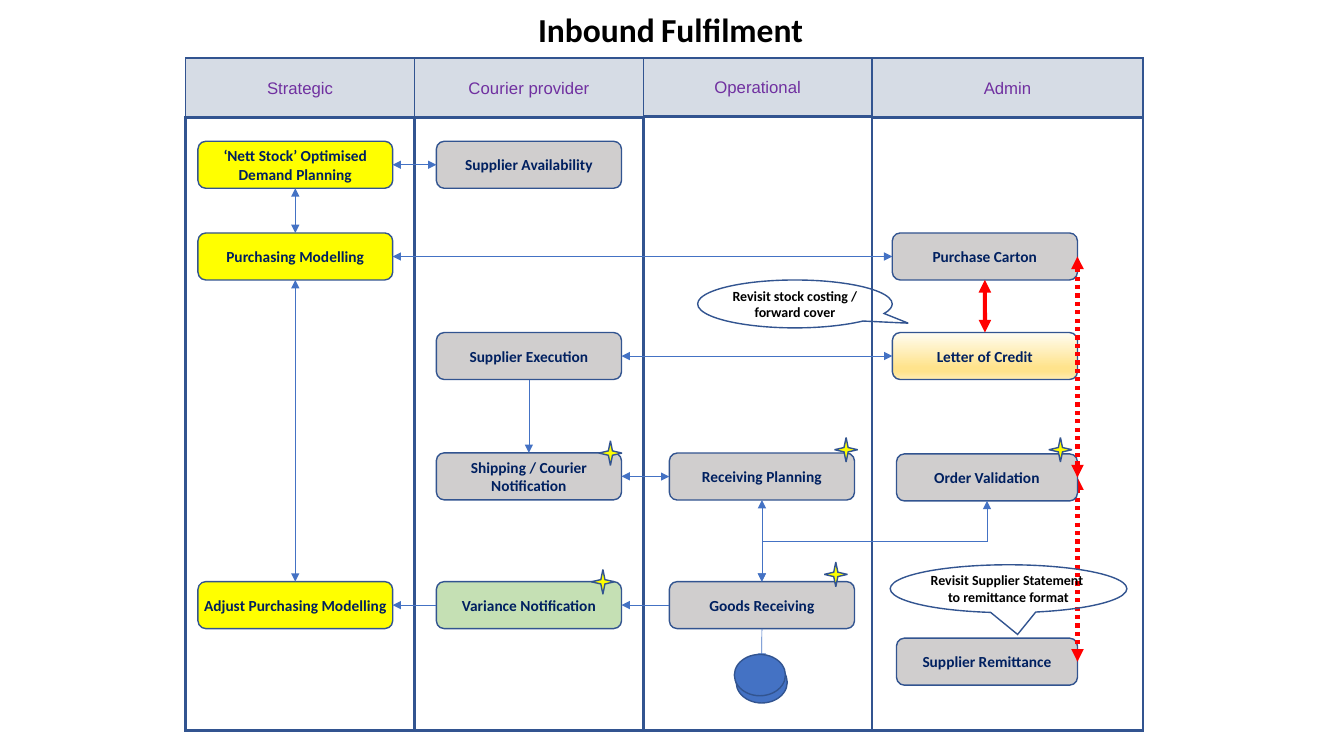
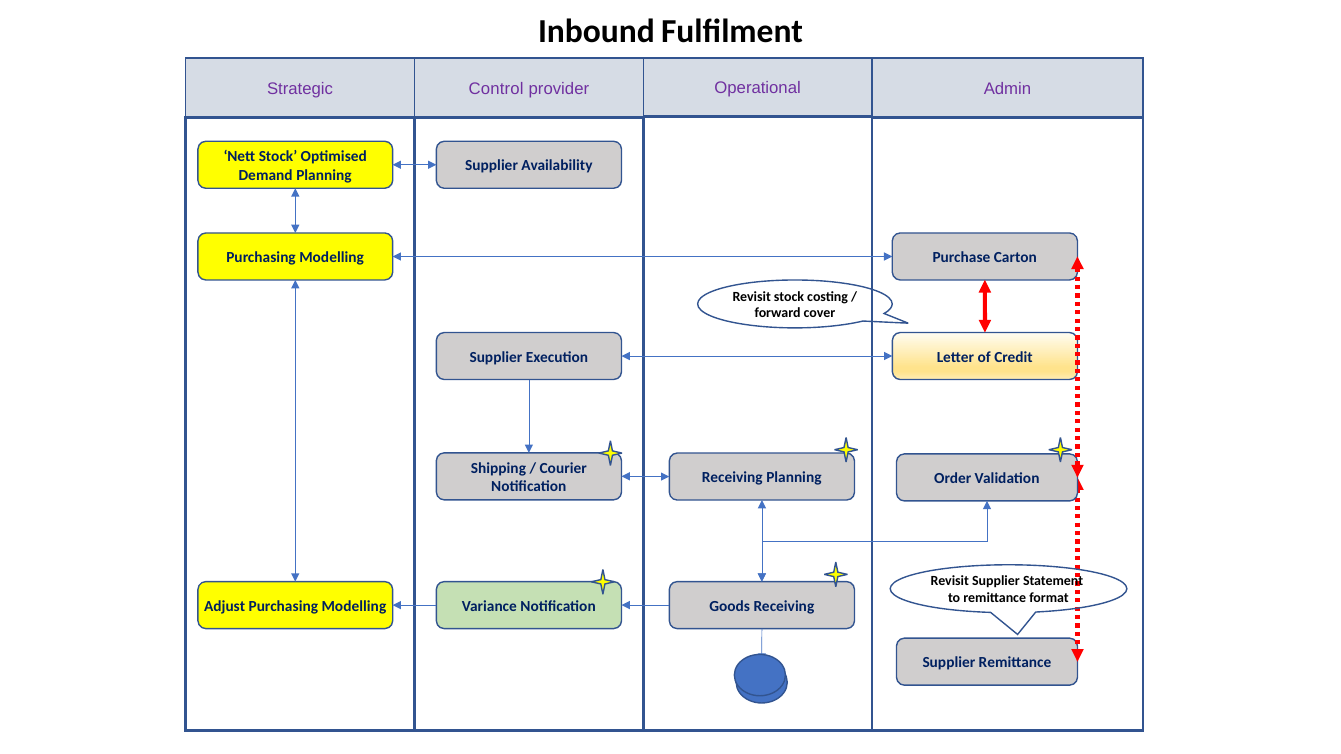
Strategic Courier: Courier -> Control
